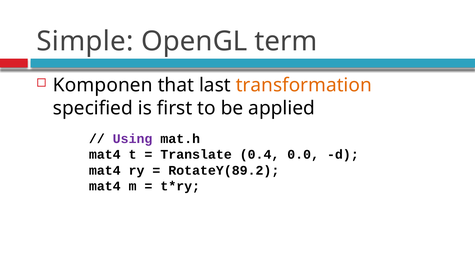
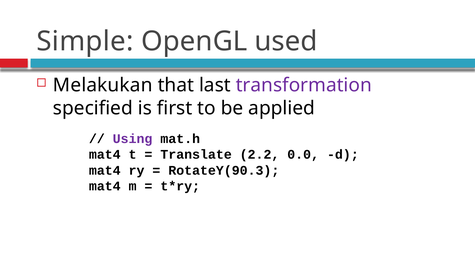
term: term -> used
Komponen: Komponen -> Melakukan
transformation colour: orange -> purple
0.4: 0.4 -> 2.2
RotateY(89.2: RotateY(89.2 -> RotateY(90.3
